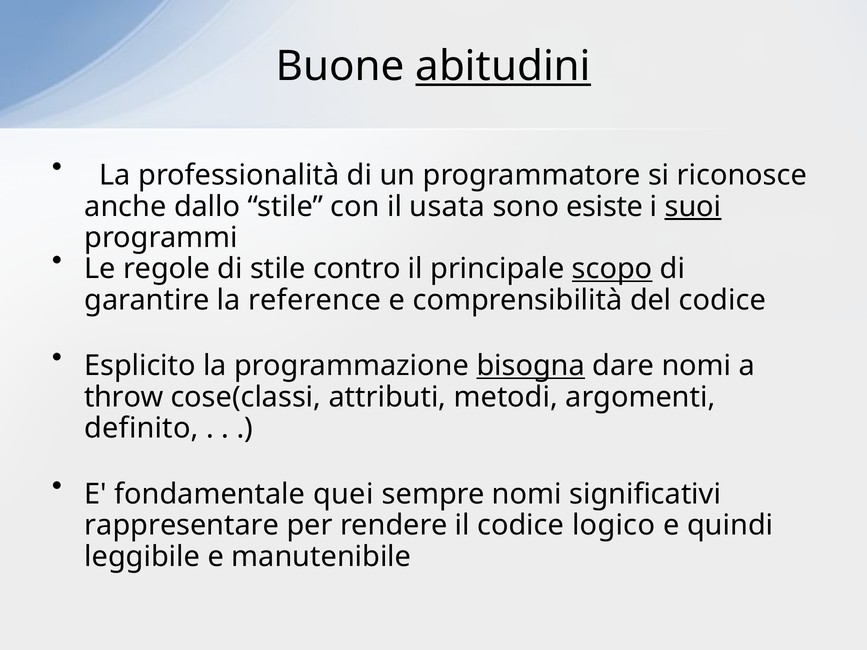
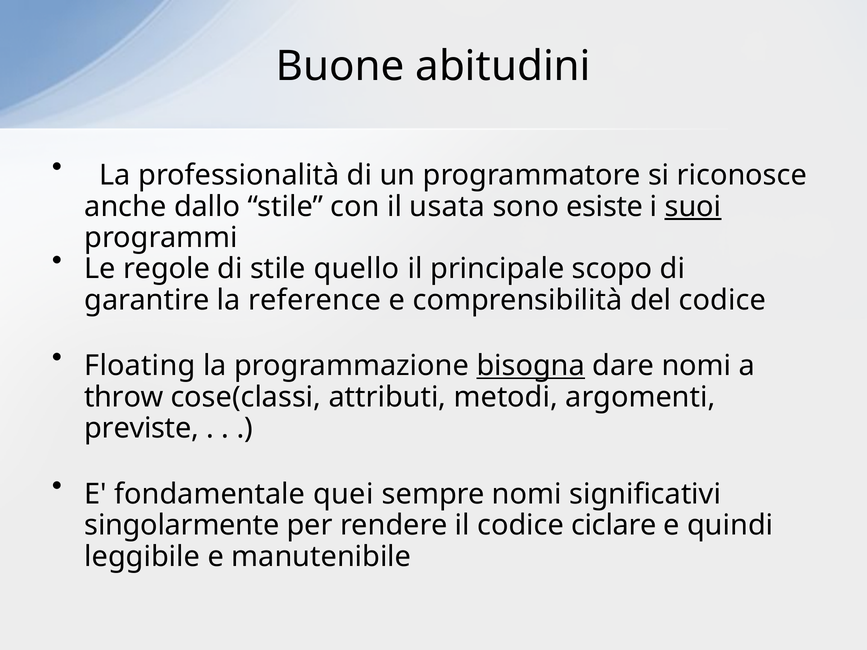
abitudini underline: present -> none
contro: contro -> quello
scopo underline: present -> none
Esplicito: Esplicito -> Floating
definito: definito -> previste
rappresentare: rappresentare -> singolarmente
logico: logico -> ciclare
